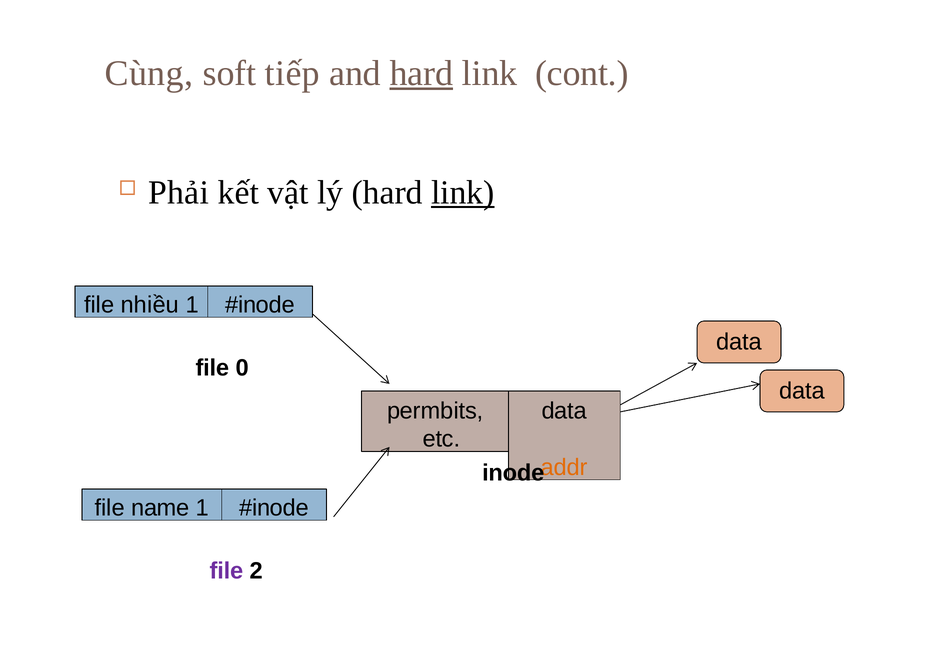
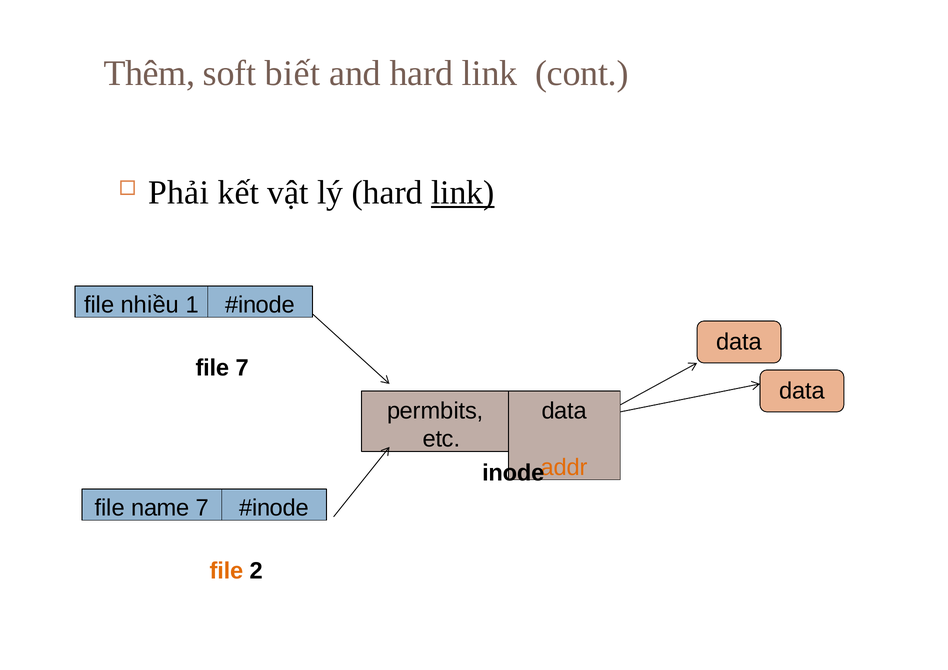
Cùng: Cùng -> Thêm
tiếp: tiếp -> biết
hard at (421, 73) underline: present -> none
file 0: 0 -> 7
name 1: 1 -> 7
file at (226, 571) colour: purple -> orange
